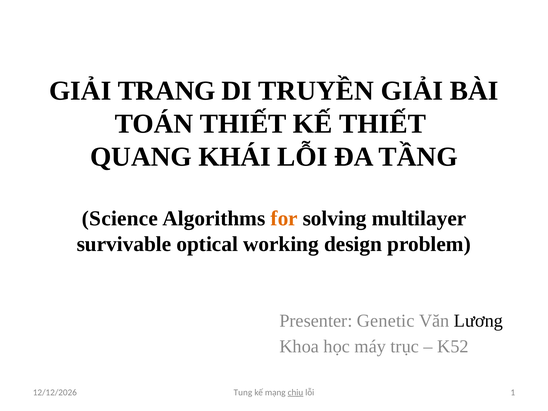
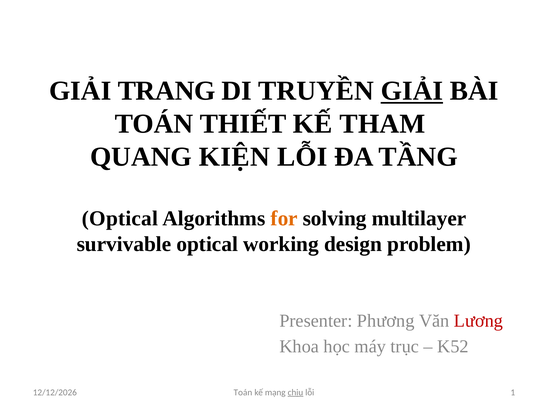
GIẢI at (412, 91) underline: none -> present
KẾ THIẾT: THIẾT -> THAM
KHÁI: KHÁI -> KIỆN
Science at (120, 218): Science -> Optical
Genetic: Genetic -> Phương
Lương colour: black -> red
Tung at (243, 392): Tung -> Toán
